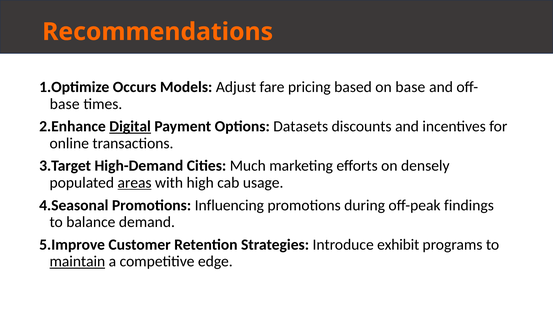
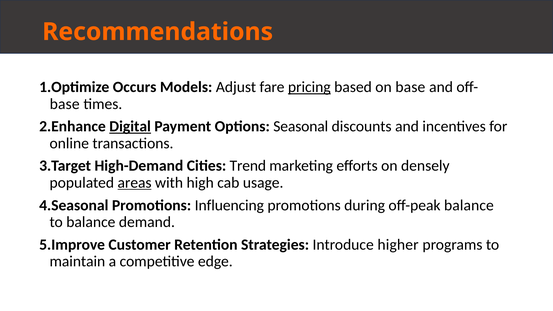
pricing underline: none -> present
Datasets: Datasets -> Seasonal
Much: Much -> Trend
off-peak findings: findings -> balance
exhibit: exhibit -> higher
maintain underline: present -> none
